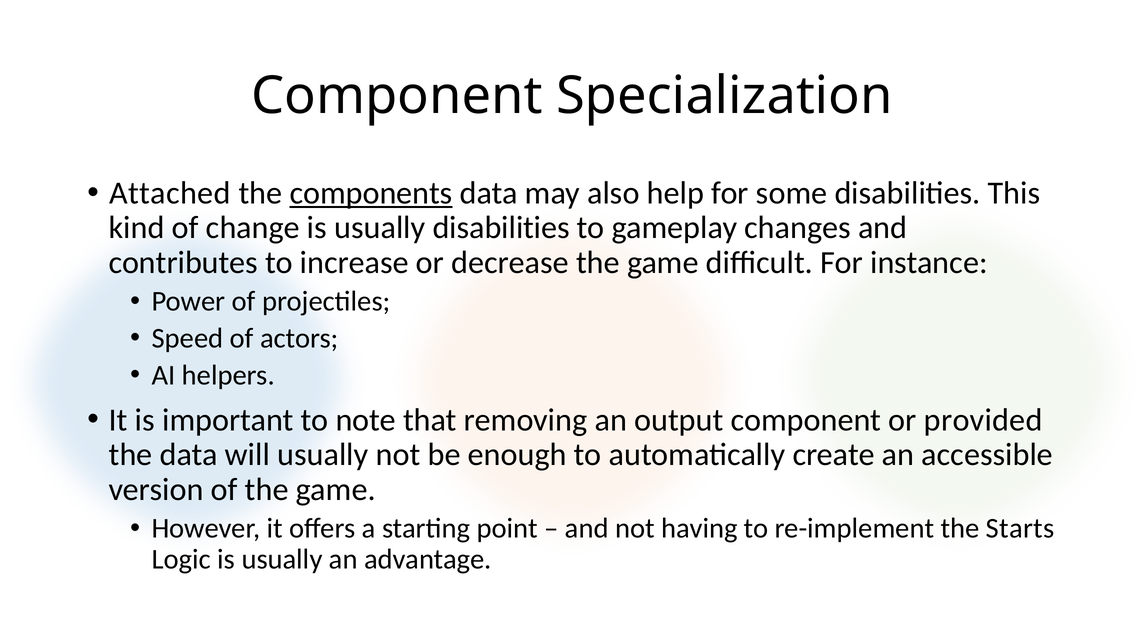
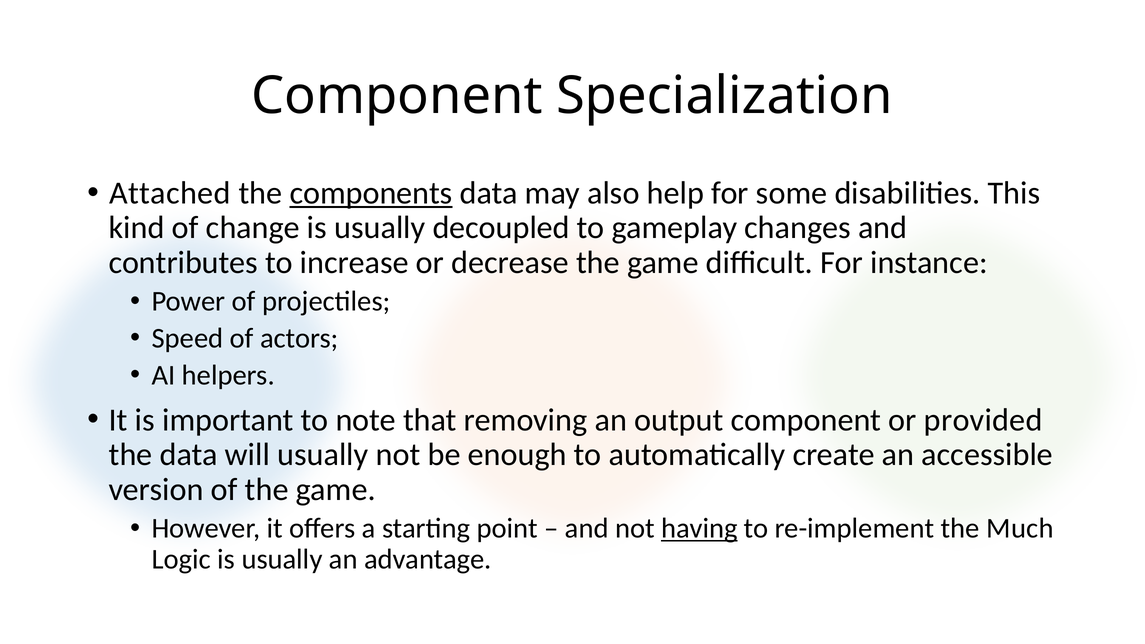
usually disabilities: disabilities -> decoupled
having underline: none -> present
Starts: Starts -> Much
